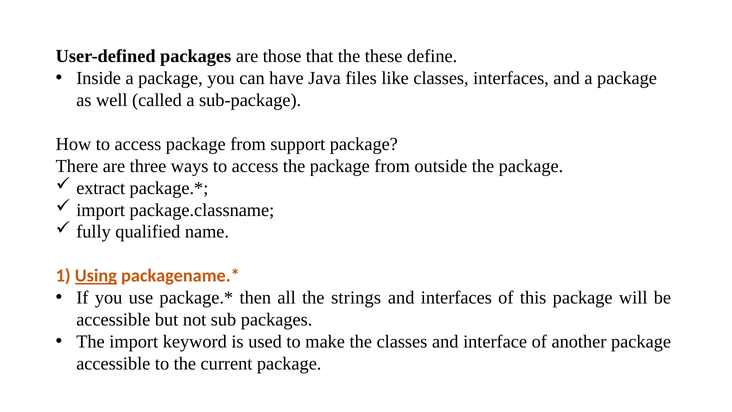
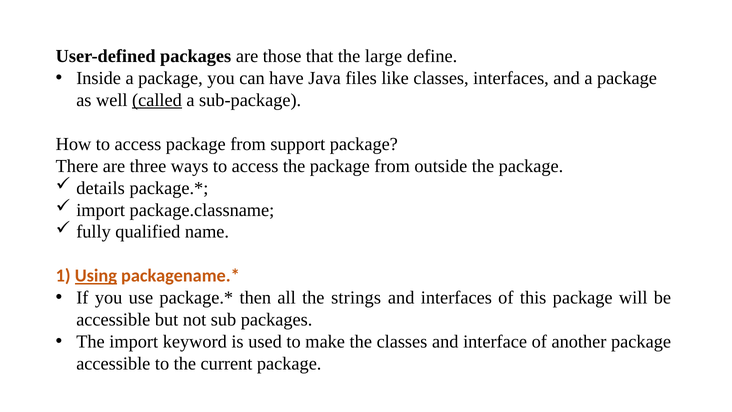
these: these -> large
called underline: none -> present
extract: extract -> details
